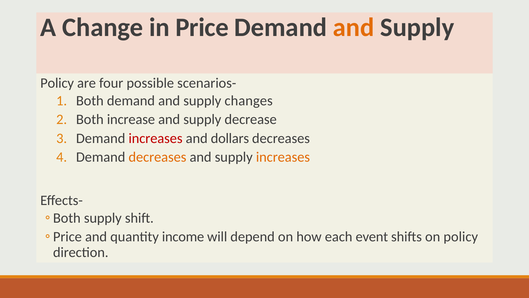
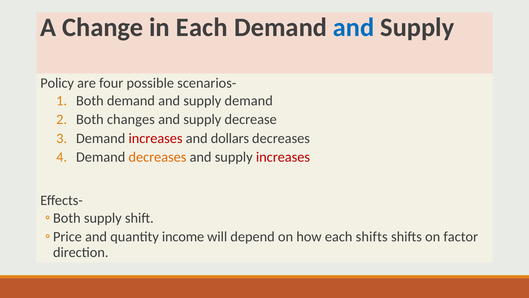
in Price: Price -> Each
and at (354, 28) colour: orange -> blue
supply changes: changes -> demand
increase: increase -> changes
increases at (283, 157) colour: orange -> red
each event: event -> shifts
on policy: policy -> factor
